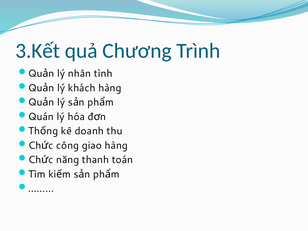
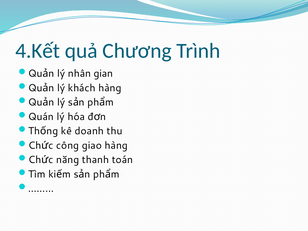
3.Kết: 3.Kết -> 4.Kết
tình: tình -> gian
